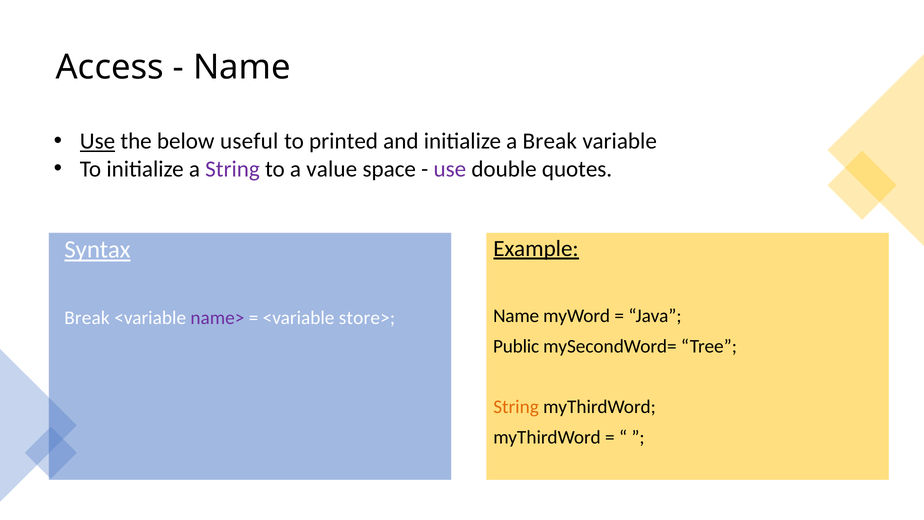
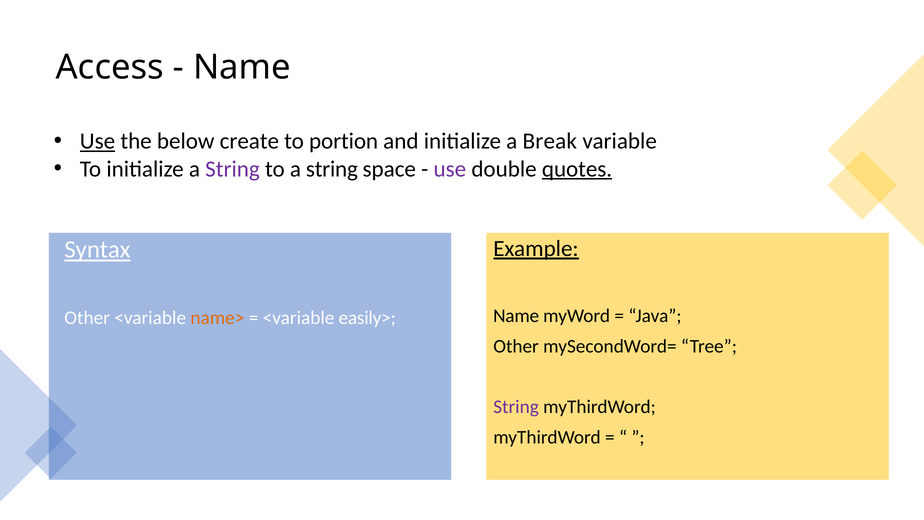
useful: useful -> create
printed: printed -> portion
to a value: value -> string
quotes underline: none -> present
Break at (87, 318): Break -> Other
name> colour: purple -> orange
store>: store> -> easily>
Public at (516, 346): Public -> Other
String at (516, 407) colour: orange -> purple
